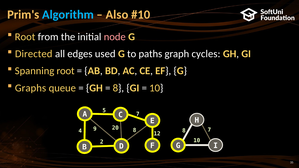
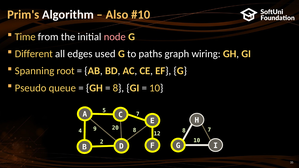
Algorithm colour: light blue -> white
Root at (25, 37): Root -> Time
Directed: Directed -> Different
cycles: cycles -> wiring
Graphs: Graphs -> Pseudo
